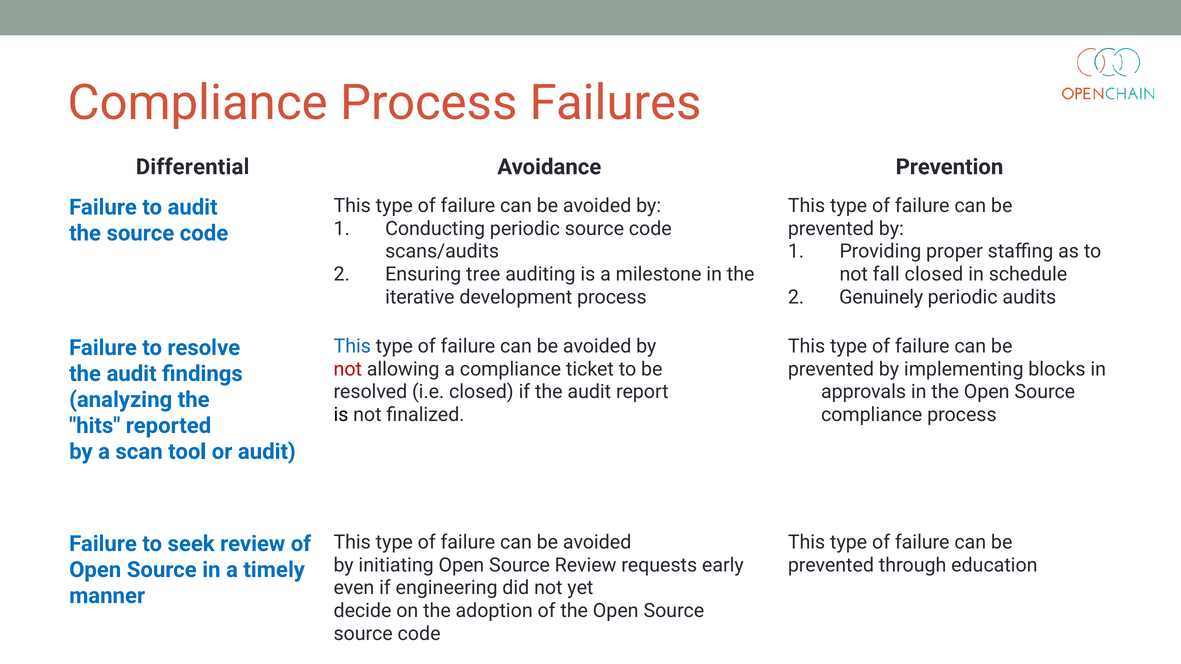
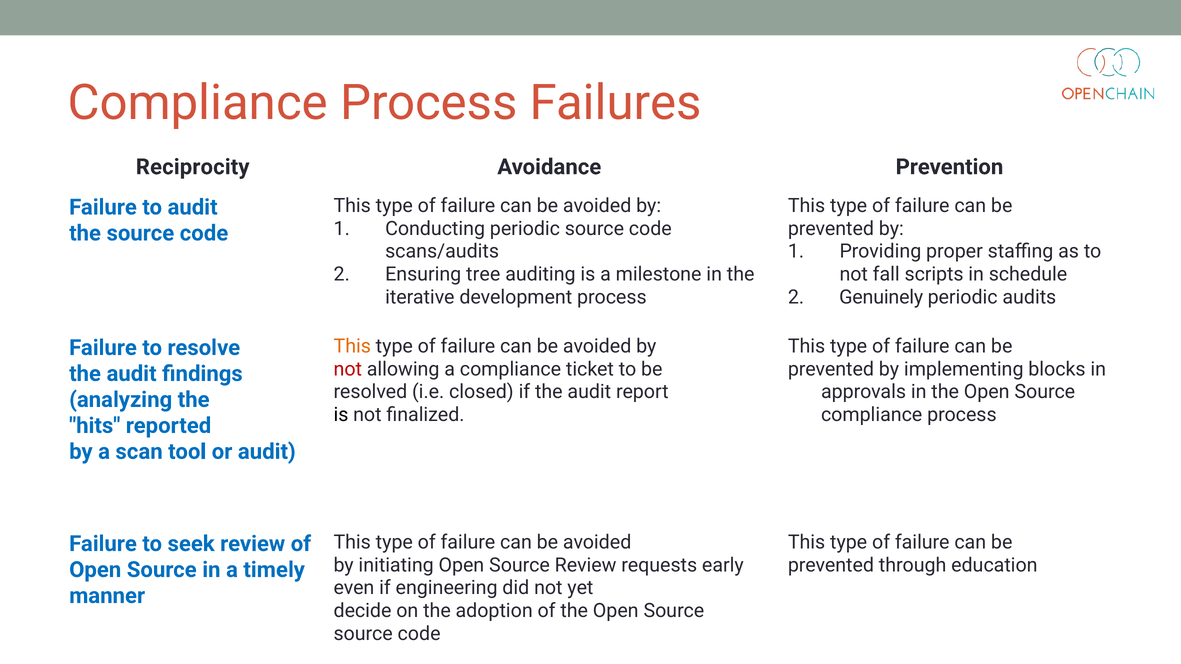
Differential: Differential -> Reciprocity
fall closed: closed -> scripts
This at (352, 346) colour: blue -> orange
